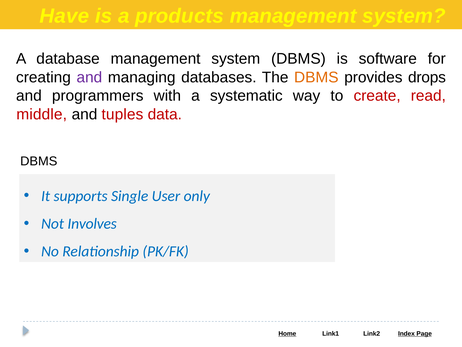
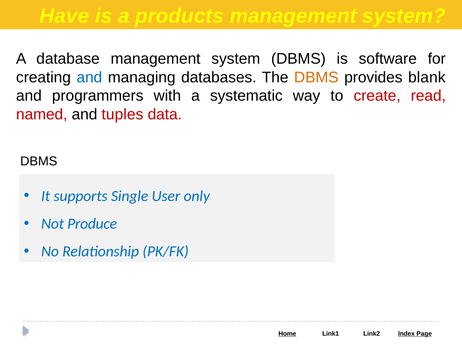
and at (89, 77) colour: purple -> blue
drops: drops -> blank
middle: middle -> named
Involves: Involves -> Produce
